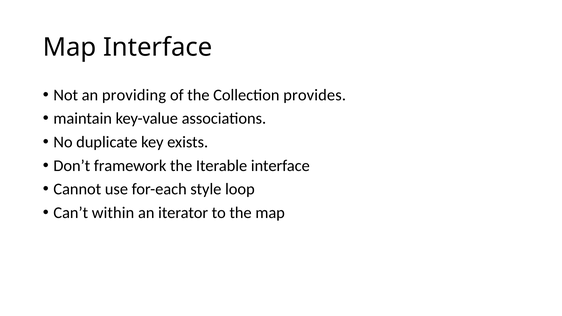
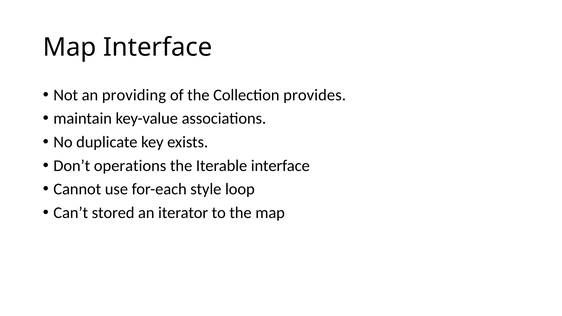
framework: framework -> operations
within: within -> stored
